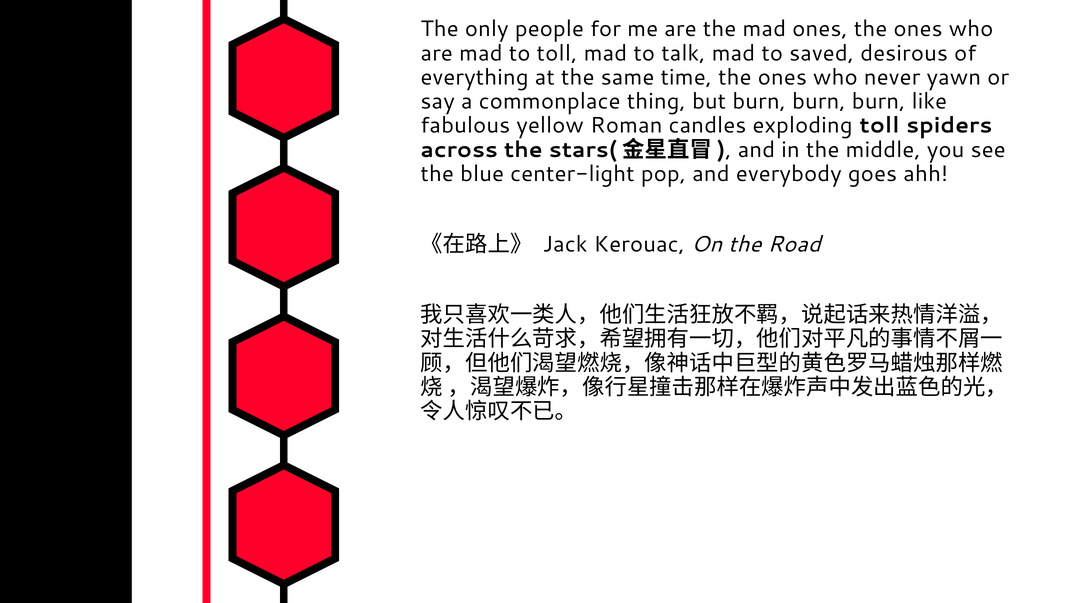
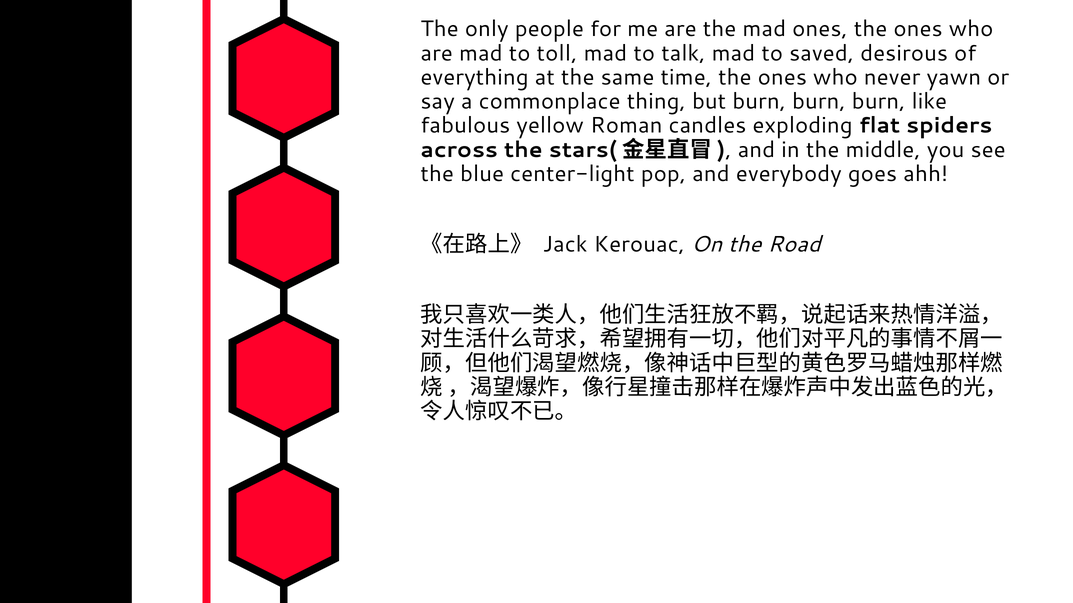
exploding toll: toll -> flat
